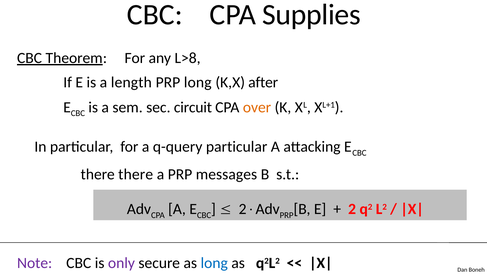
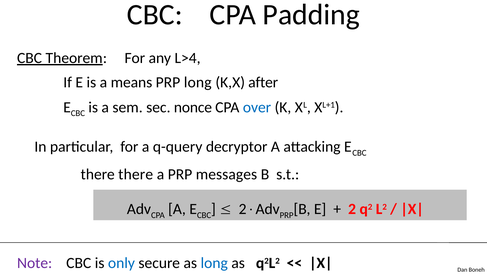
Supplies: Supplies -> Padding
L>8: L>8 -> L>4
length: length -> means
circuit: circuit -> nonce
over colour: orange -> blue
q-query particular: particular -> decryptor
only colour: purple -> blue
